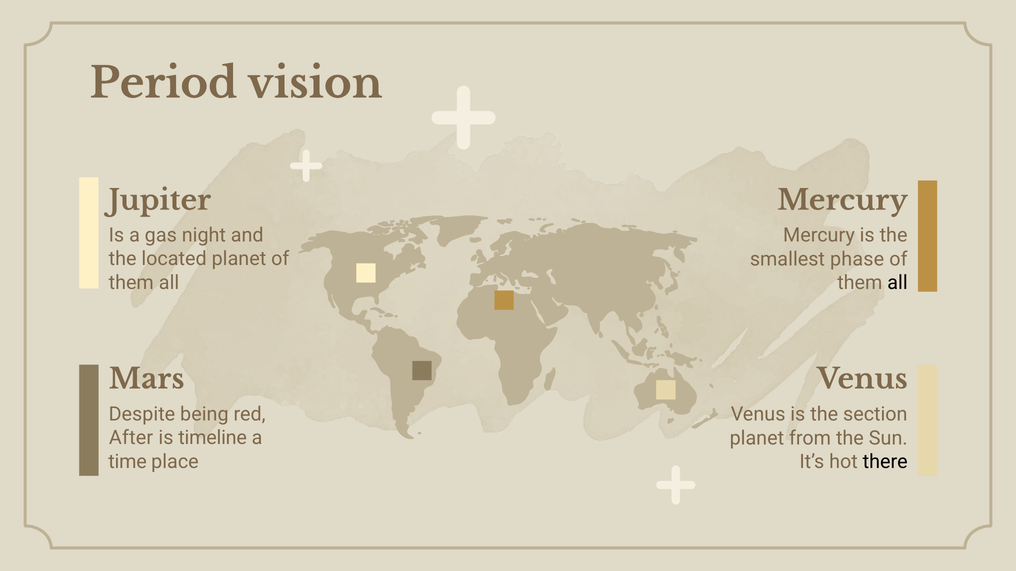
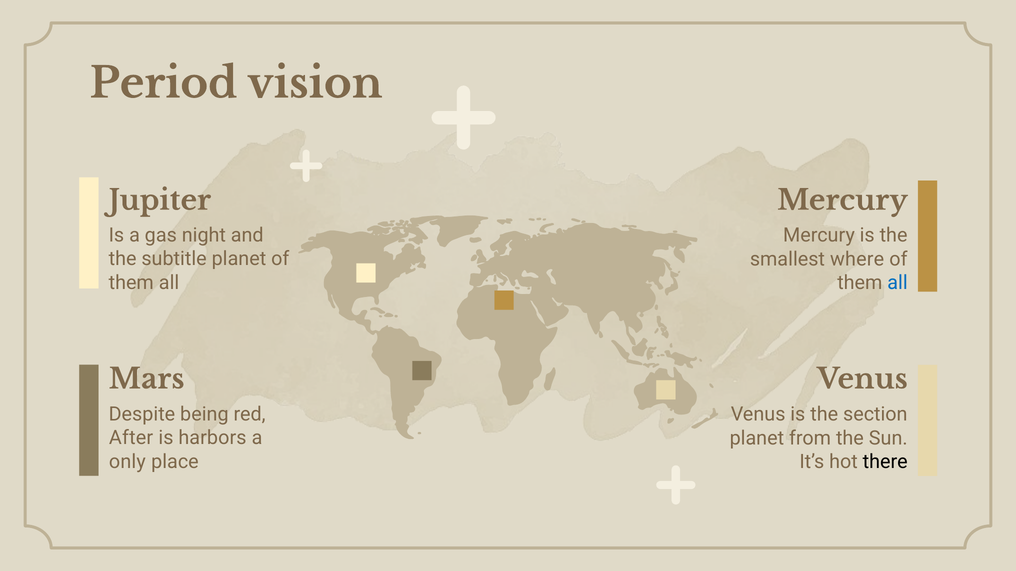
located: located -> subtitle
phase: phase -> where
all at (898, 283) colour: black -> blue
timeline: timeline -> harbors
time: time -> only
